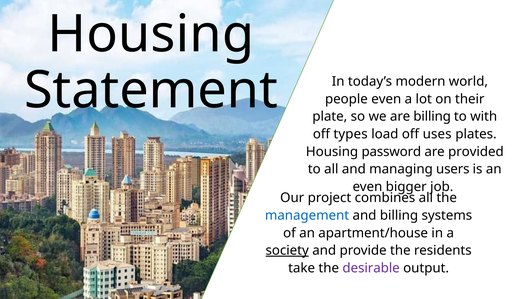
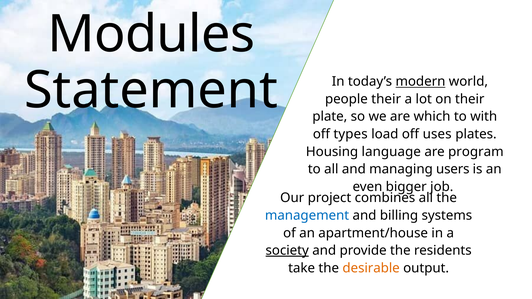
Housing at (151, 34): Housing -> Modules
modern underline: none -> present
people even: even -> their
are billing: billing -> which
password: password -> language
provided: provided -> program
desirable colour: purple -> orange
